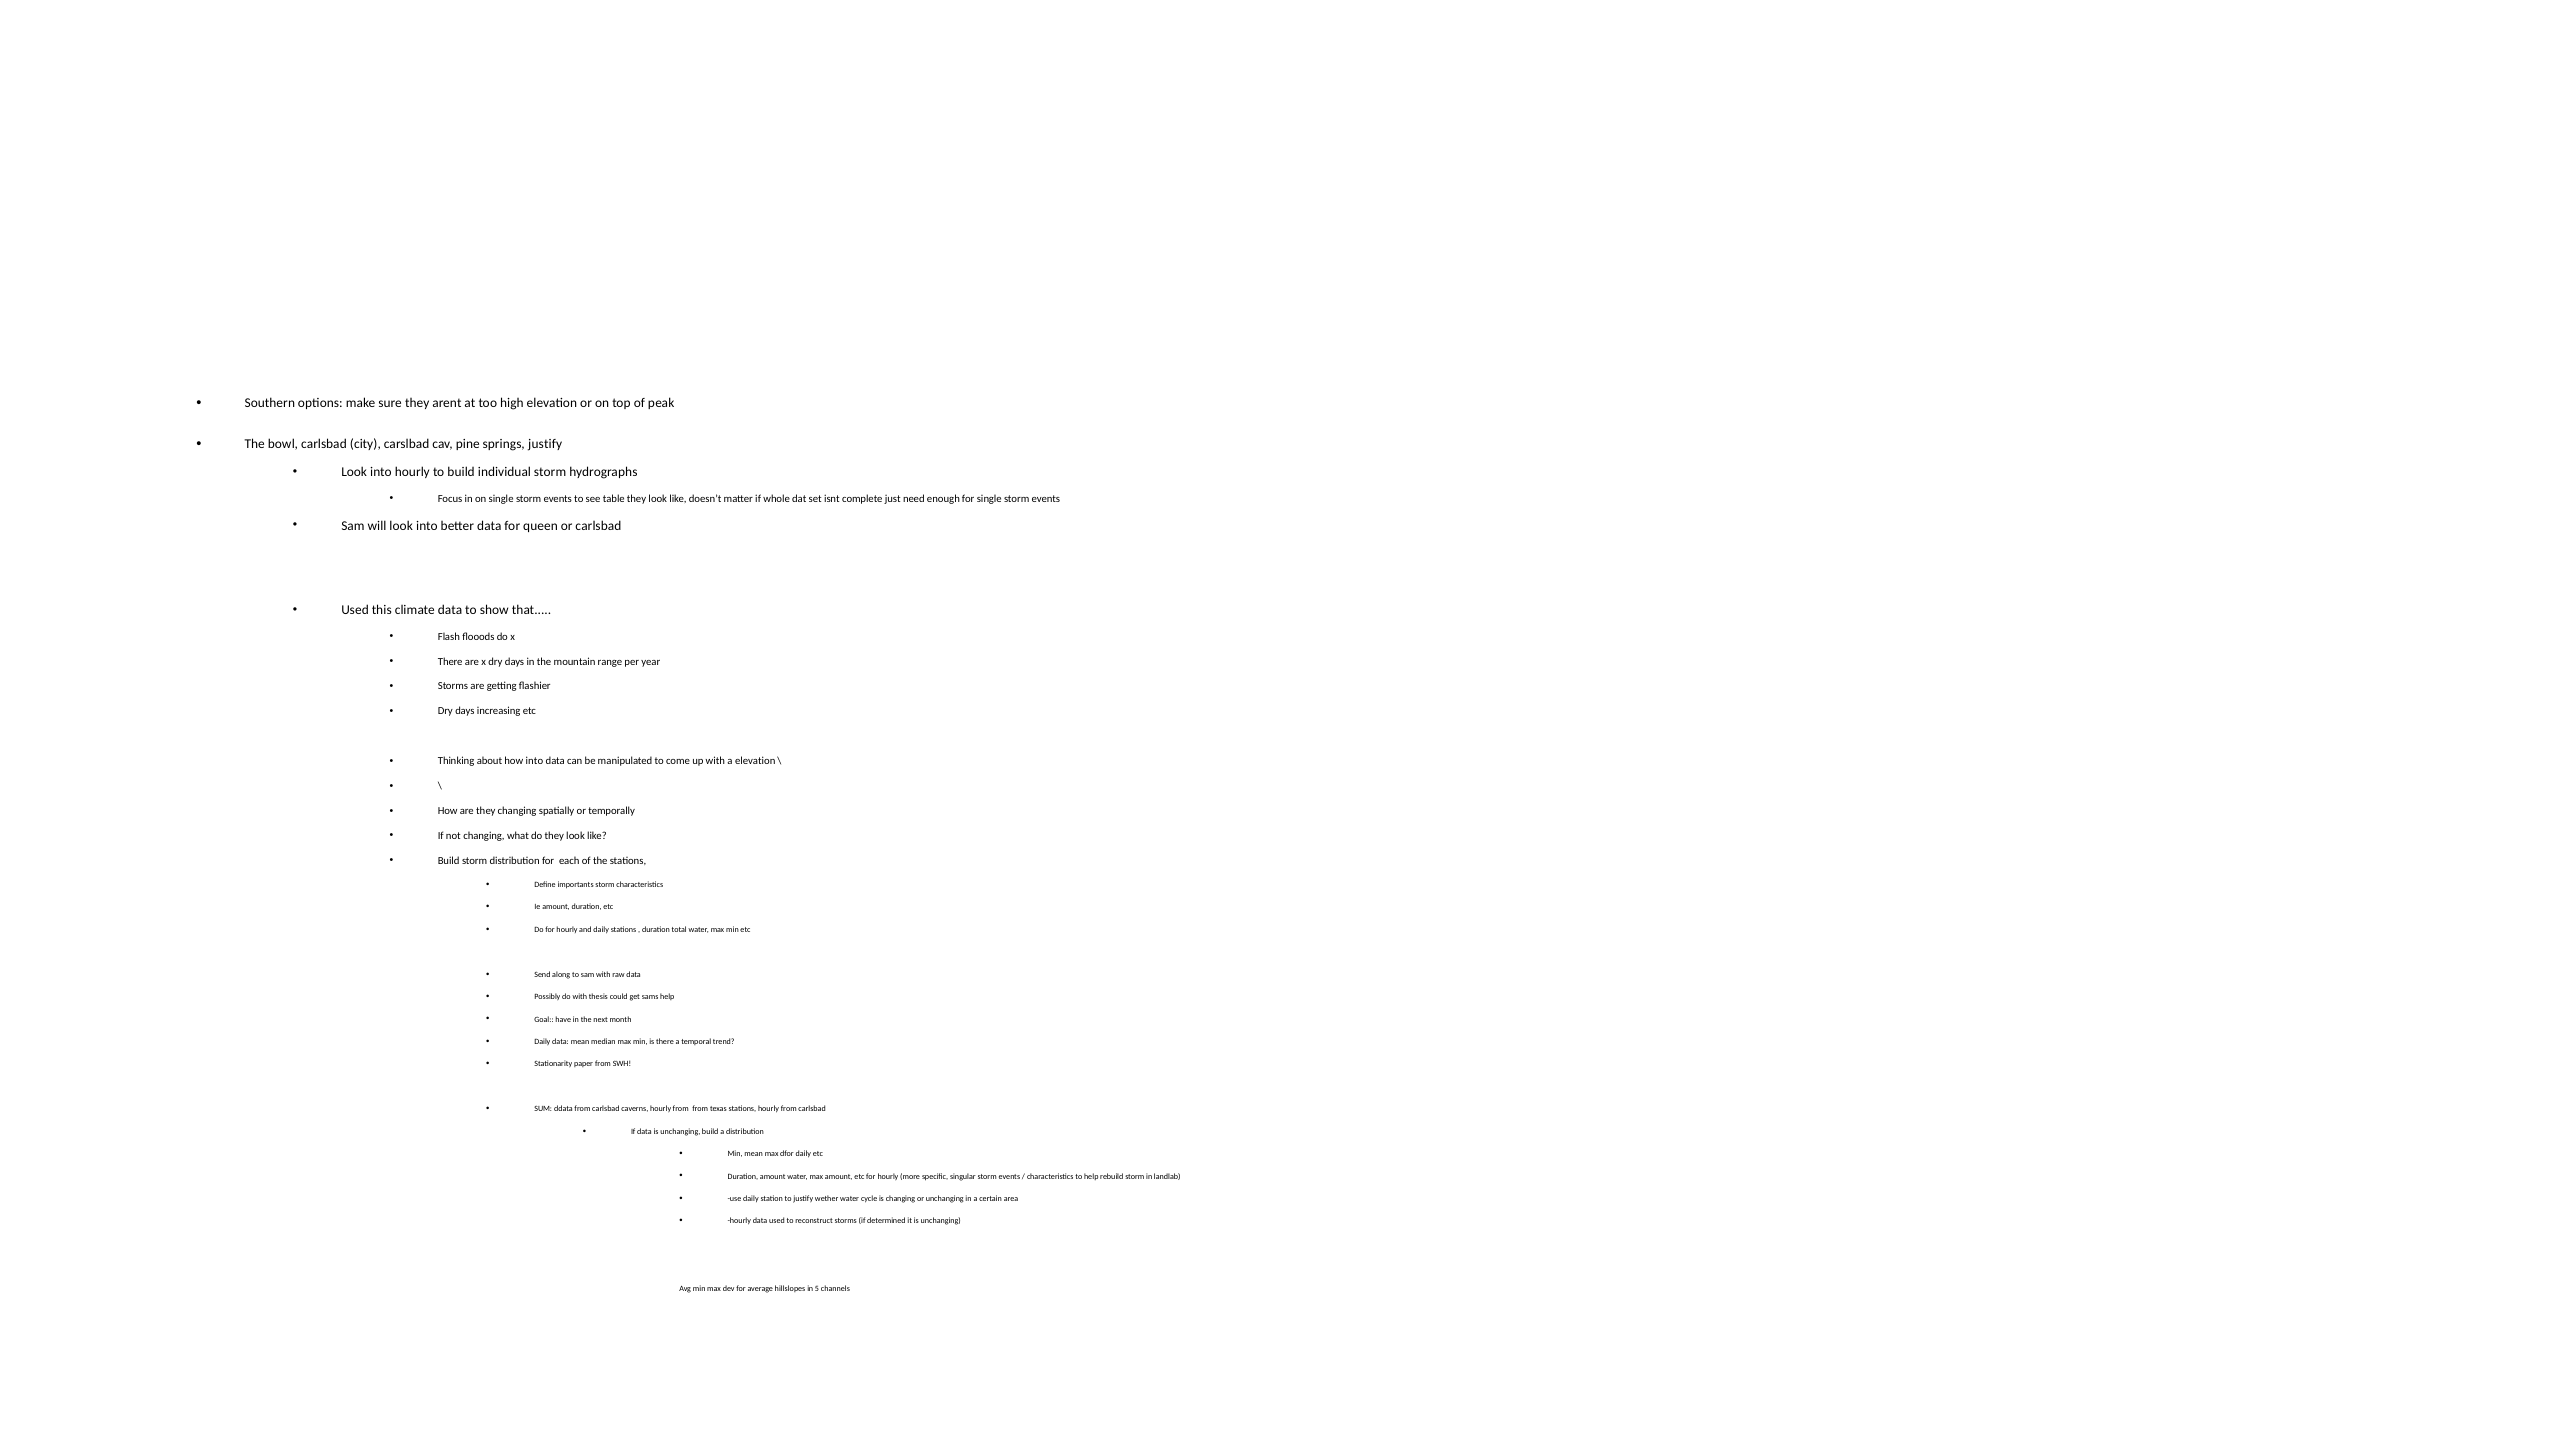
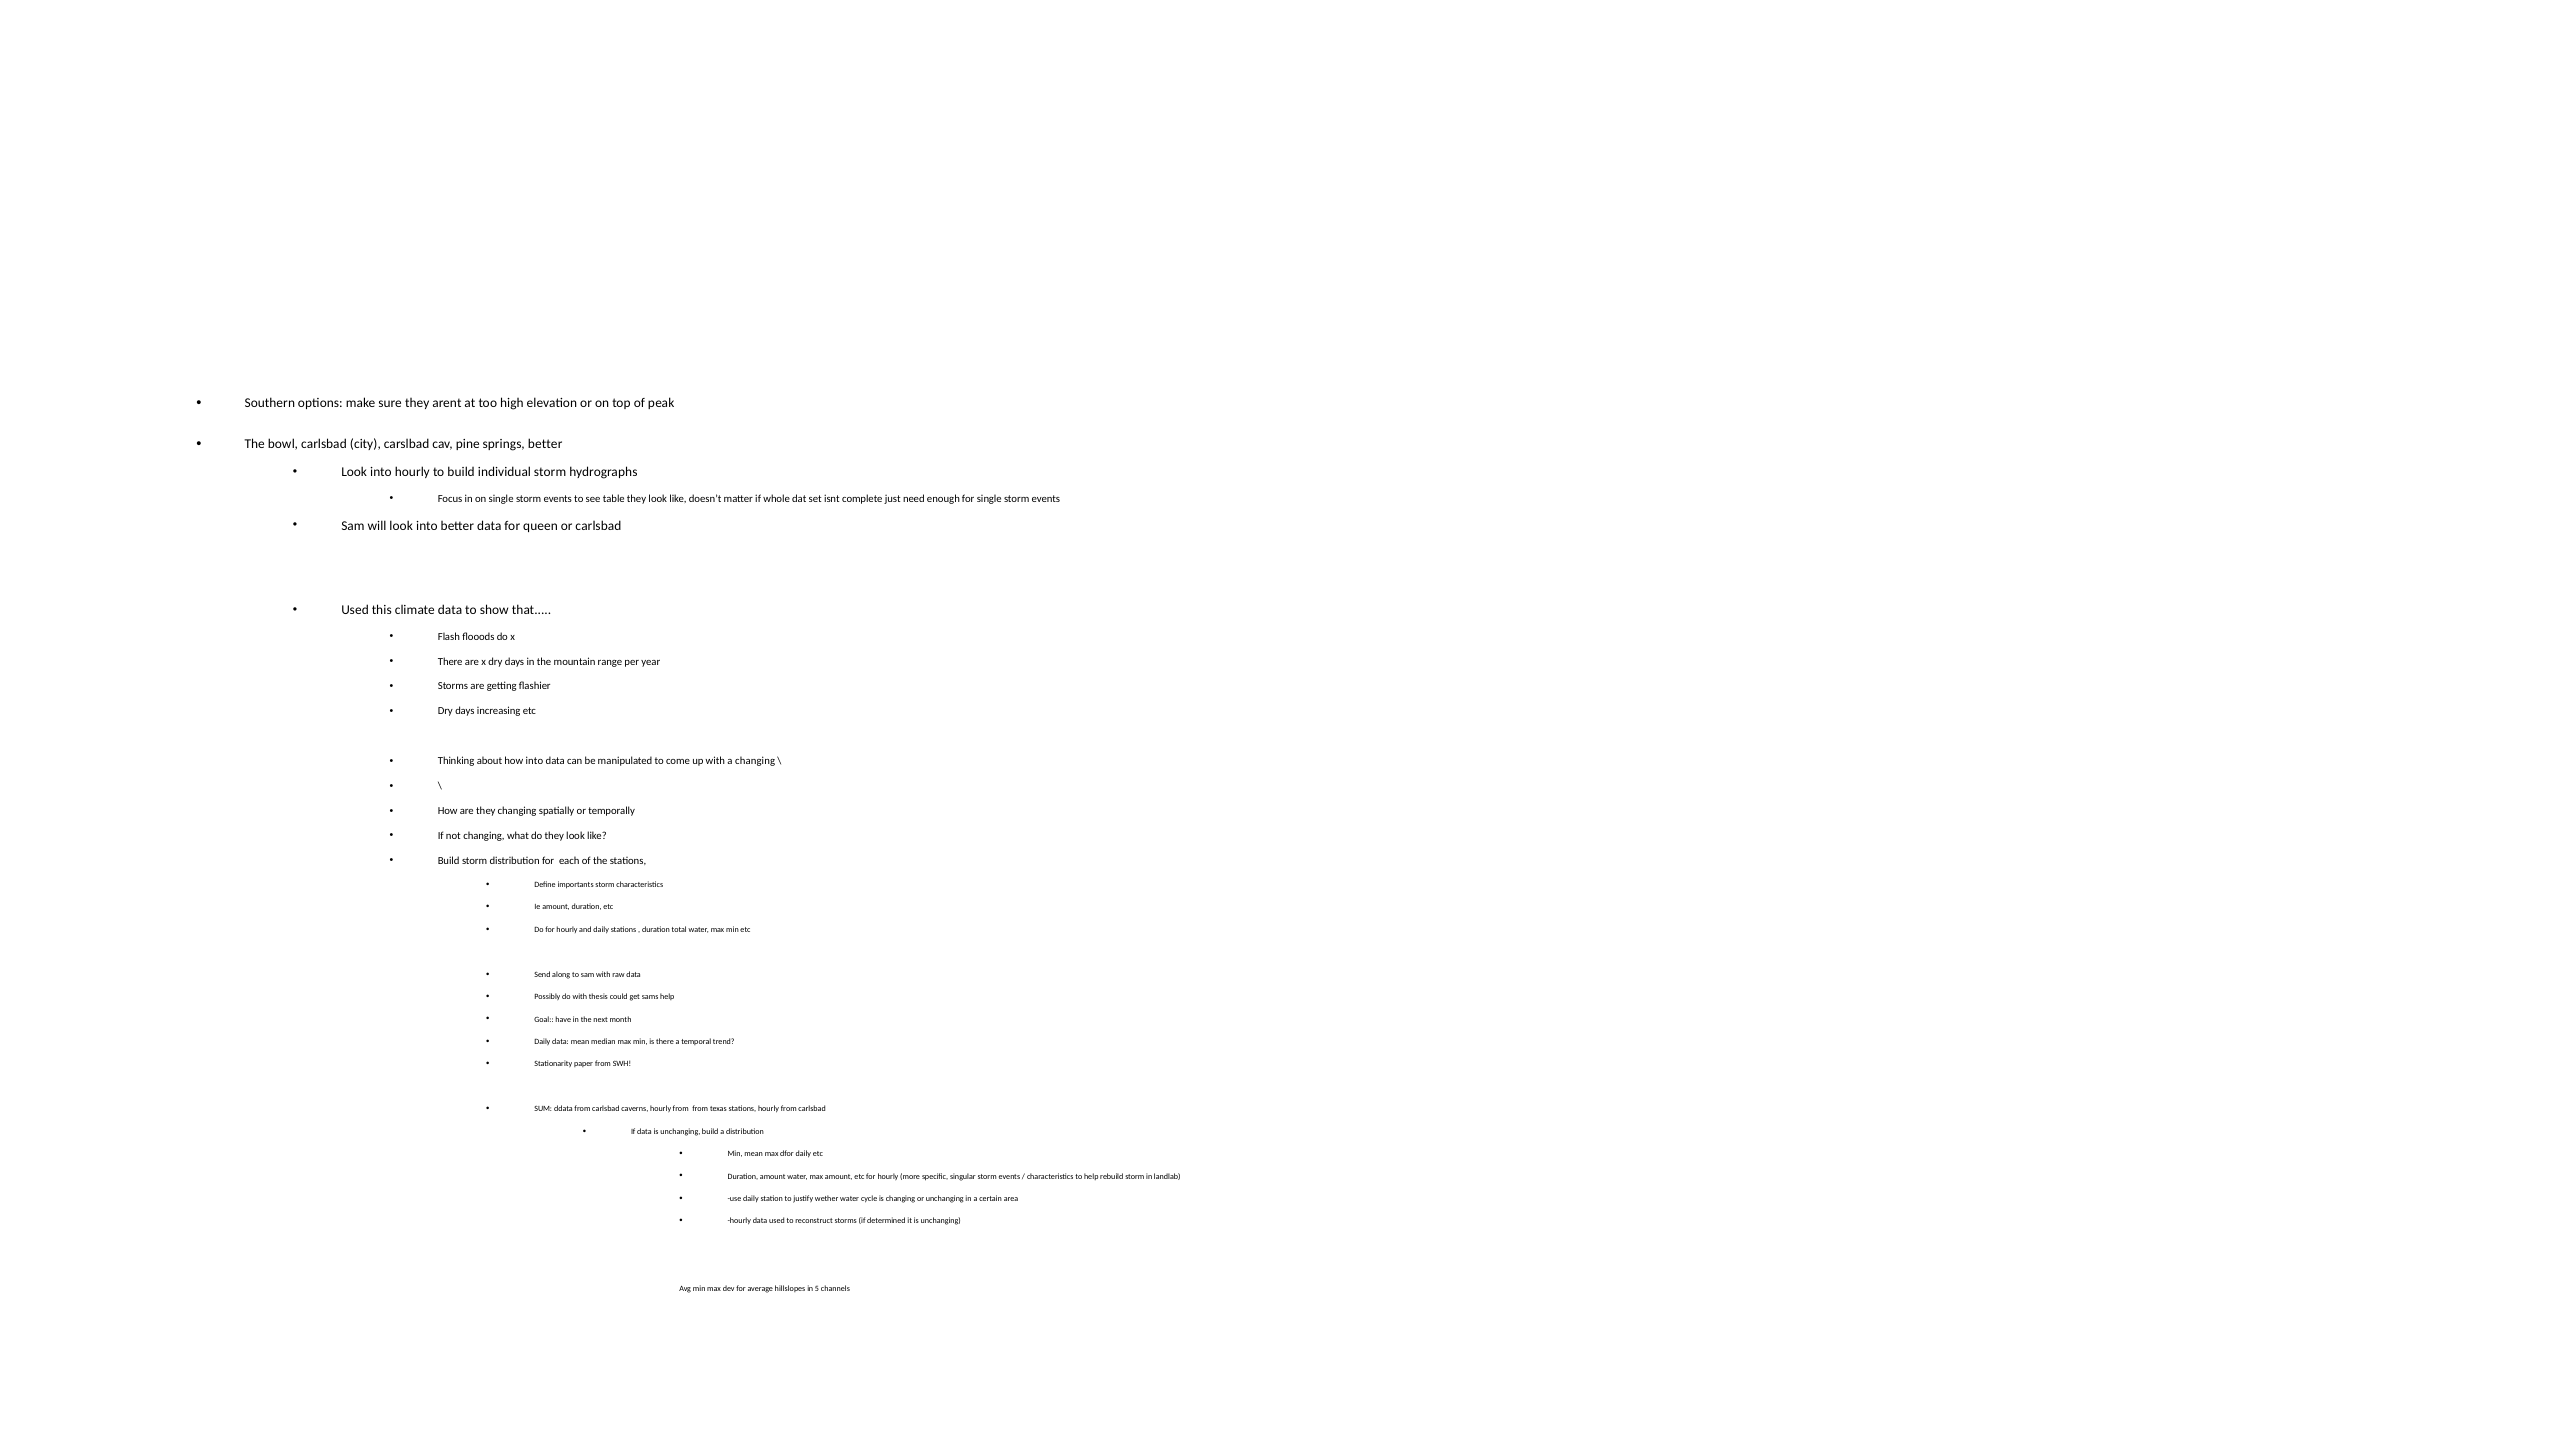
springs justify: justify -> better
a elevation: elevation -> changing
